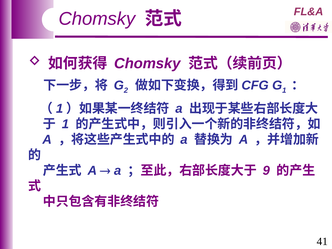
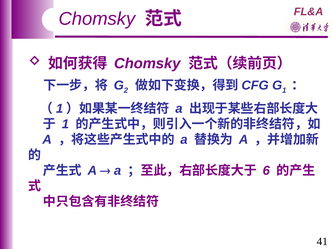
9: 9 -> 6
